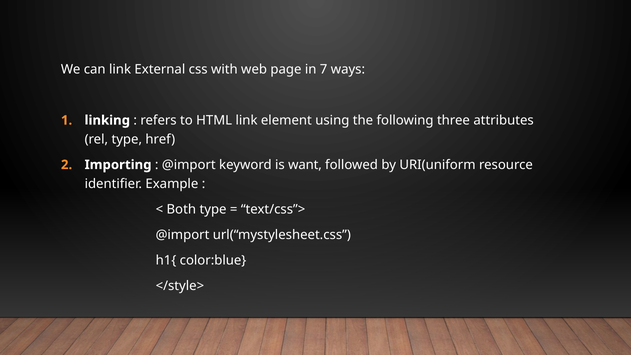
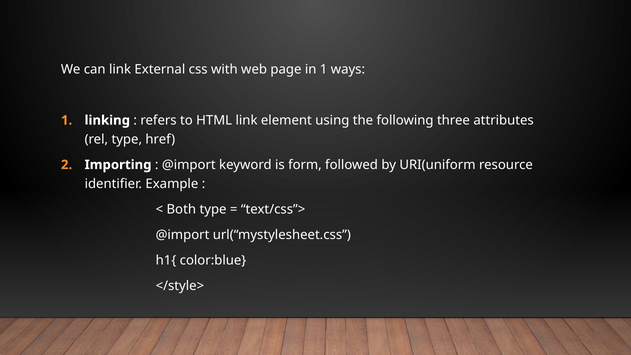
in 7: 7 -> 1
want: want -> form
